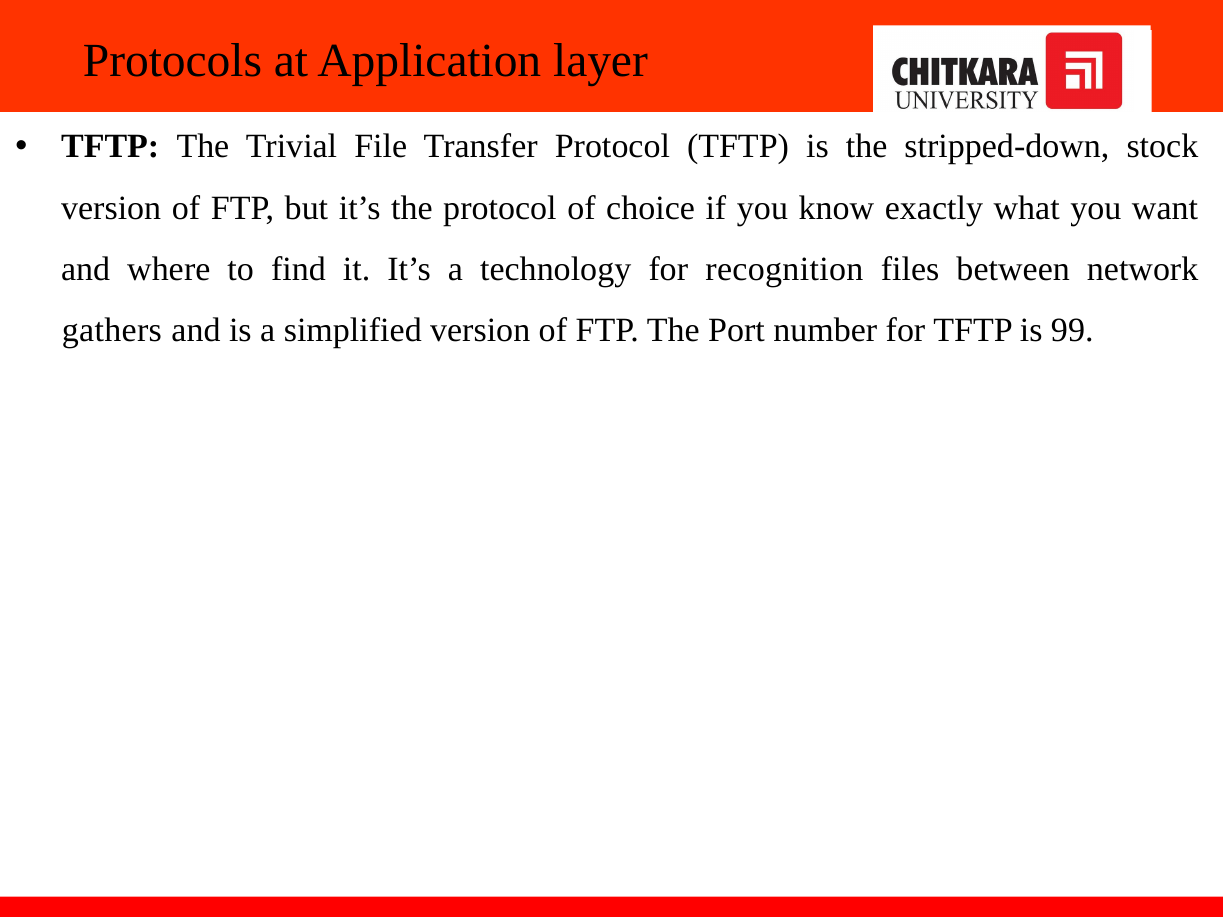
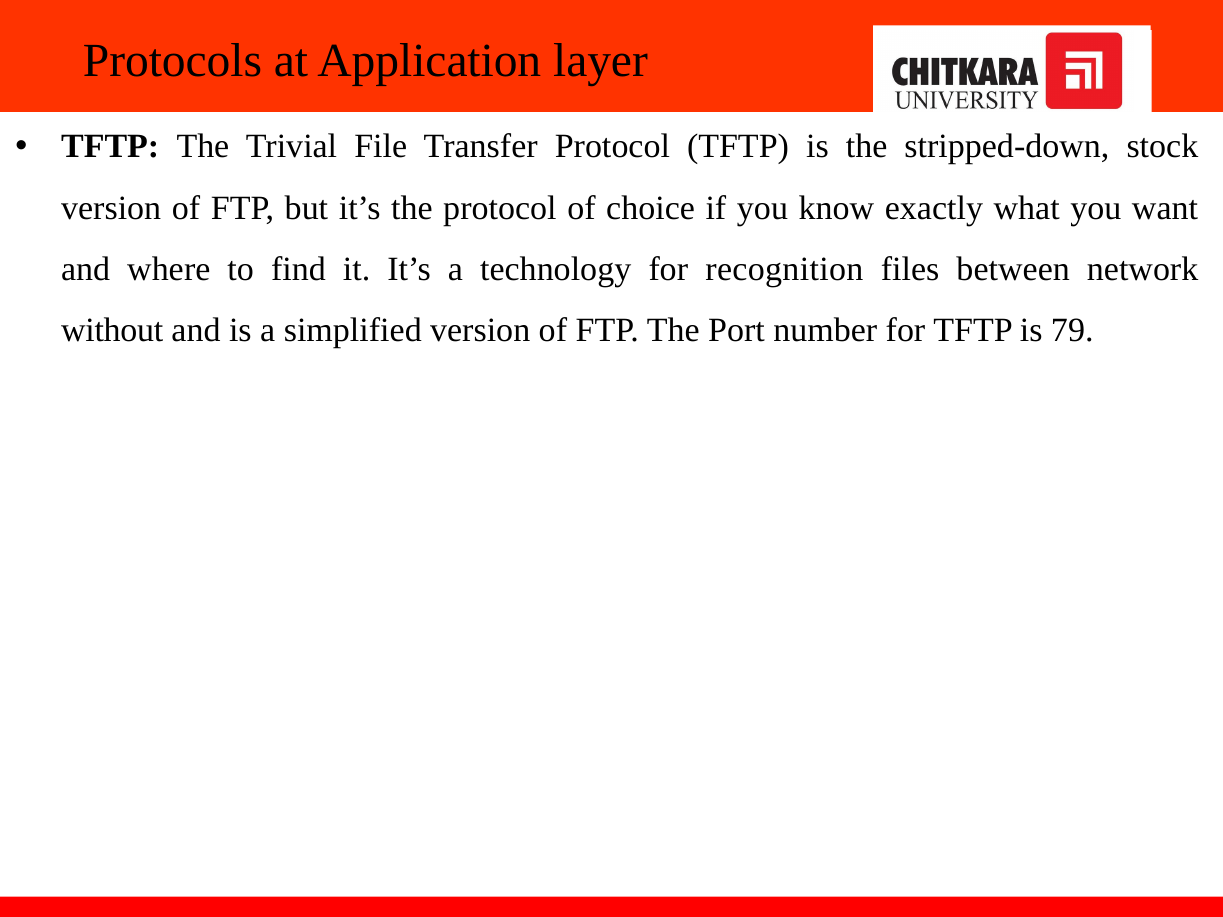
gathers: gathers -> without
99: 99 -> 79
